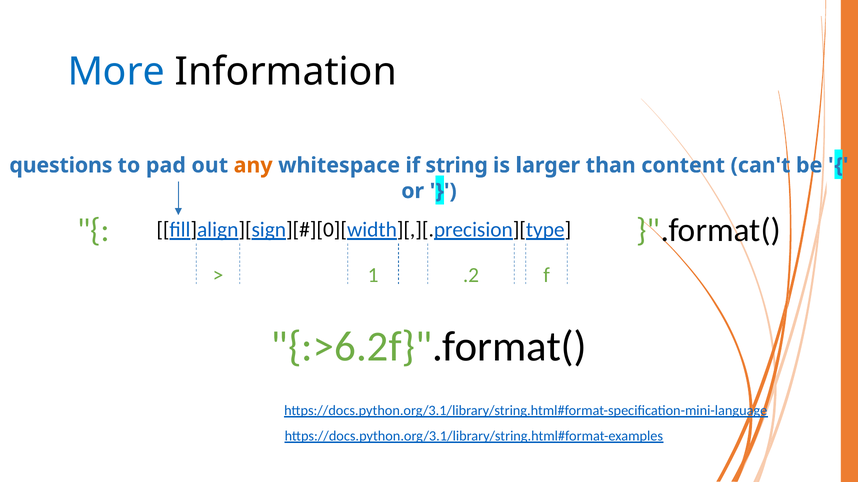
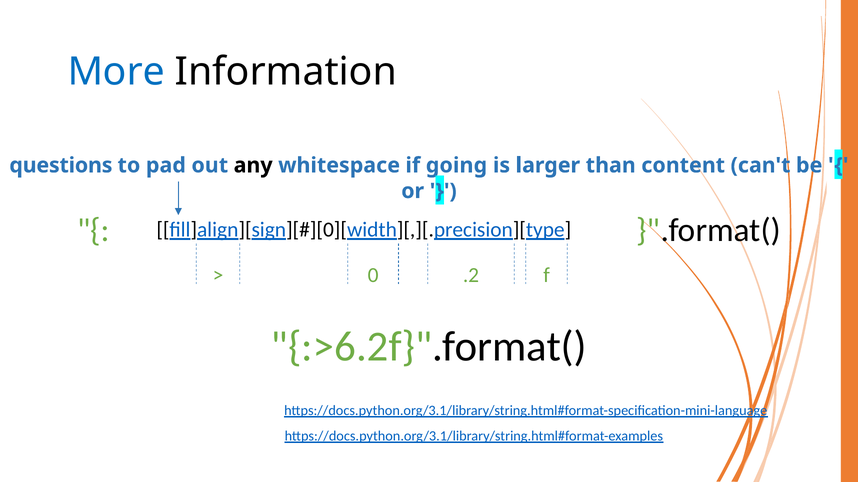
any colour: orange -> black
string: string -> going
1: 1 -> 0
